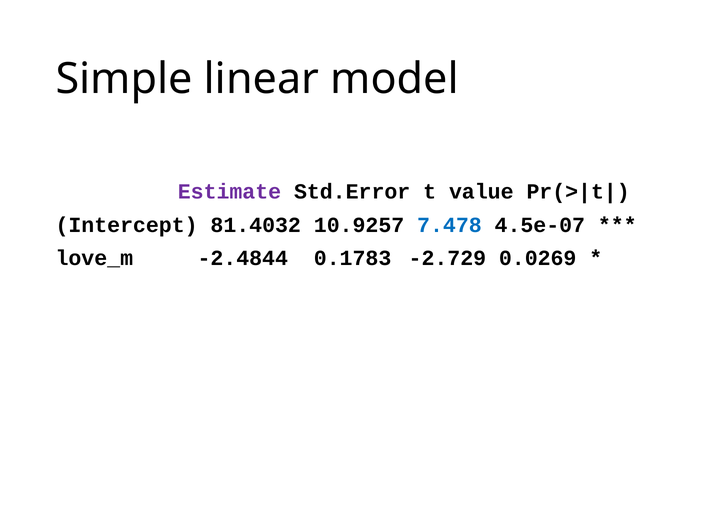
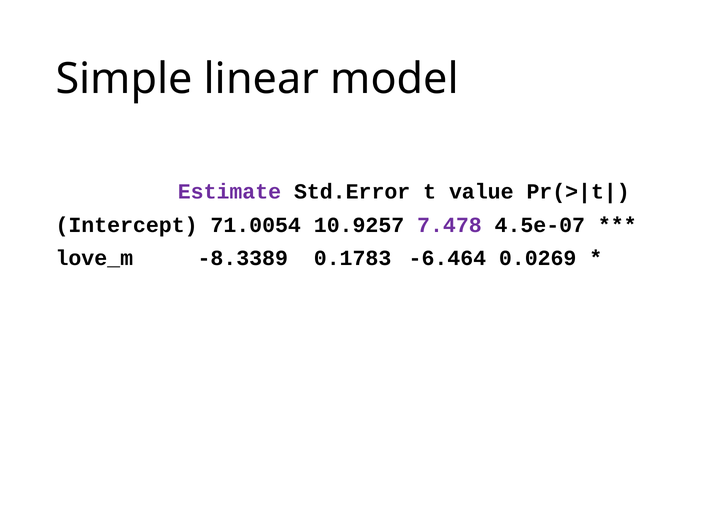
81.4032: 81.4032 -> 71.0054
7.478 colour: blue -> purple
-2.4844: -2.4844 -> -8.3389
-2.729: -2.729 -> -6.464
